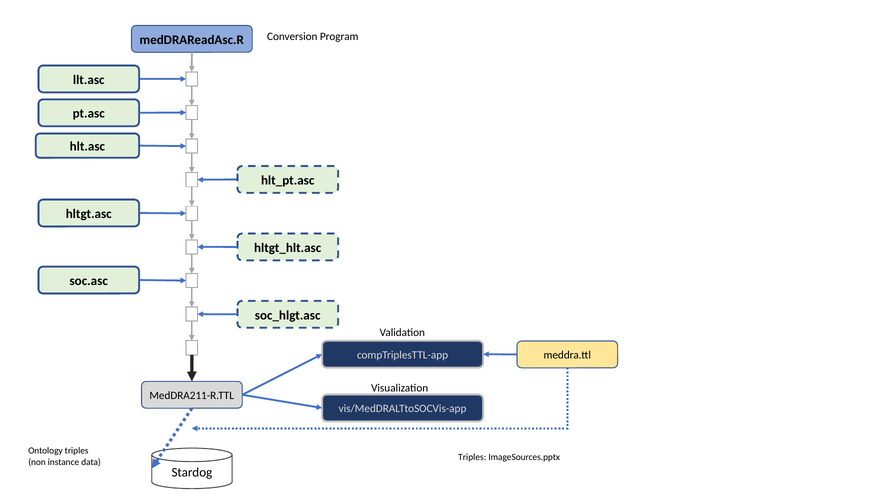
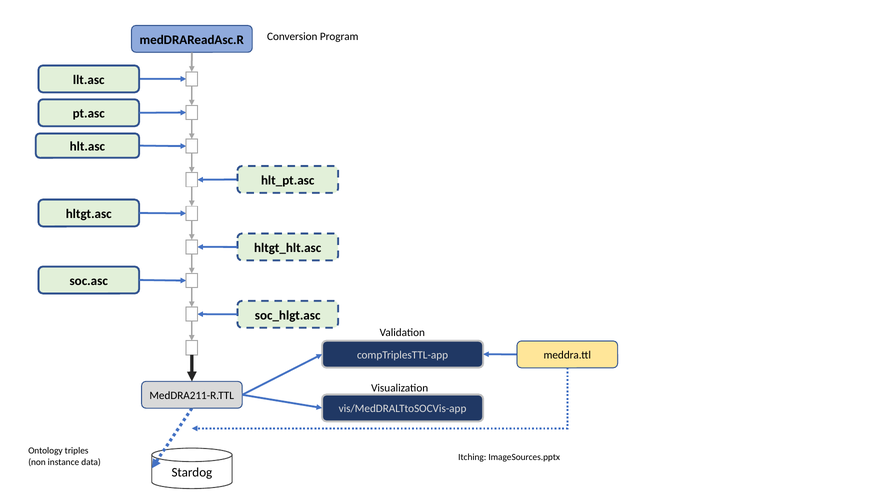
Triples at (472, 457): Triples -> Itching
